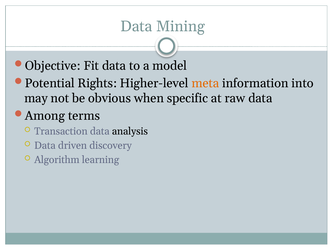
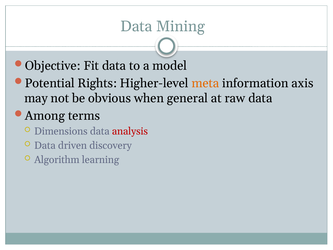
into: into -> axis
specific: specific -> general
Transaction: Transaction -> Dimensions
analysis colour: black -> red
